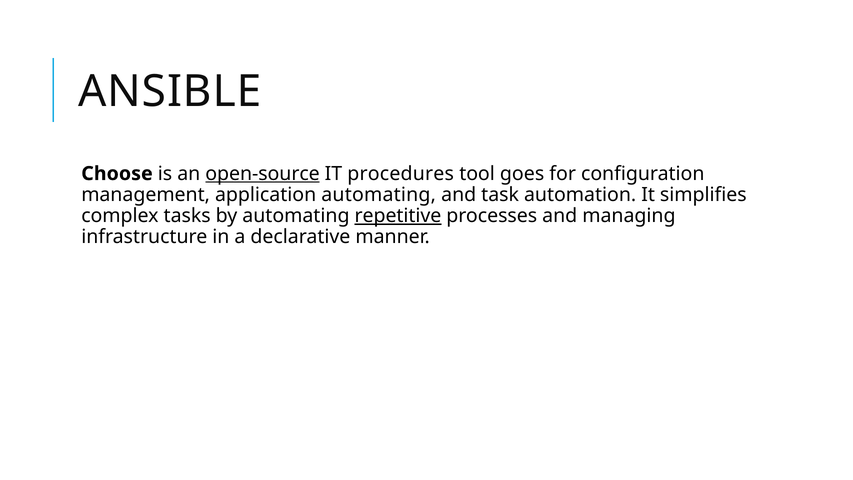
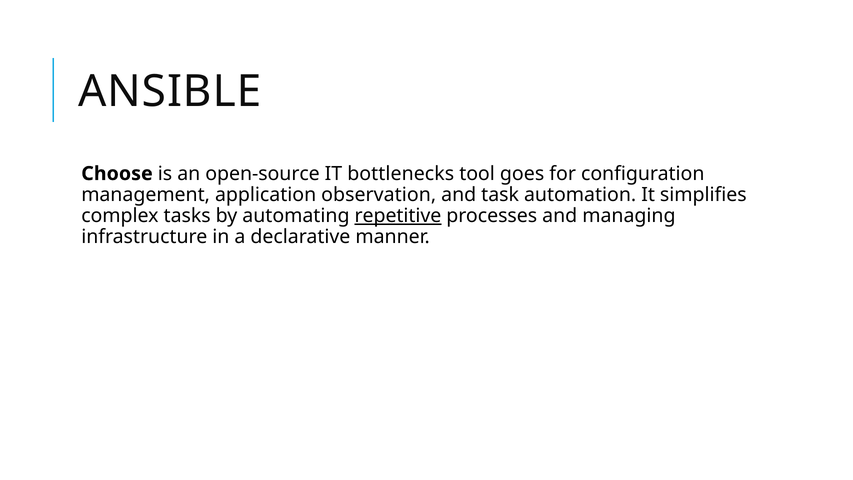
open-source underline: present -> none
procedures: procedures -> bottlenecks
application automating: automating -> observation
